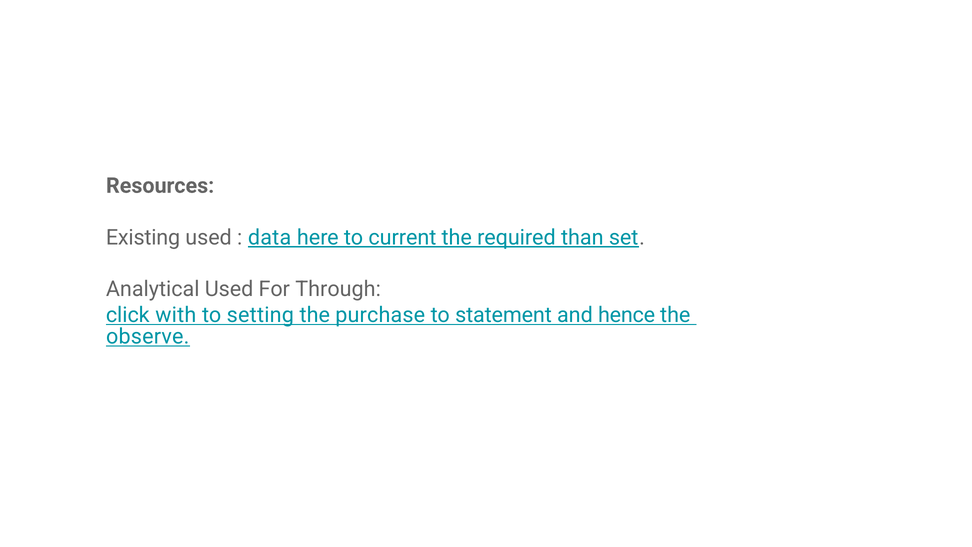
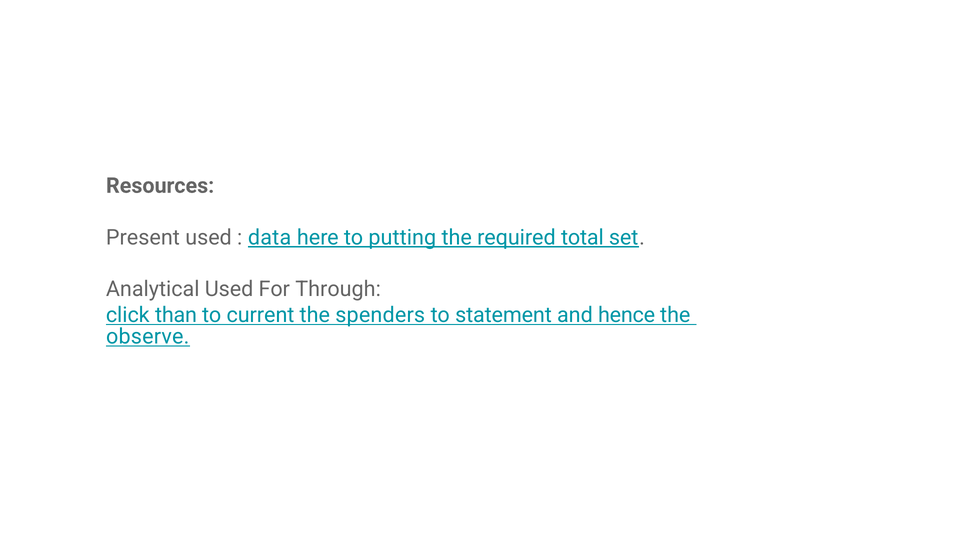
Existing: Existing -> Present
current: current -> putting
than: than -> total
with: with -> than
setting: setting -> current
purchase: purchase -> spenders
